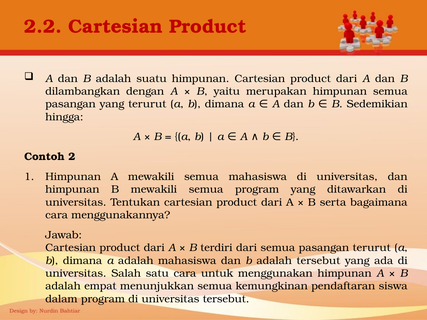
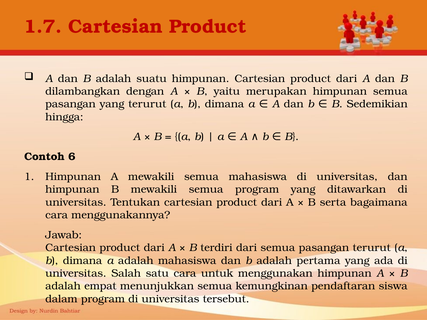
2.2: 2.2 -> 1.7
2: 2 -> 6
adalah tersebut: tersebut -> pertama
